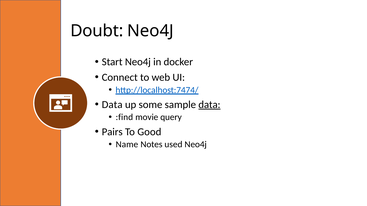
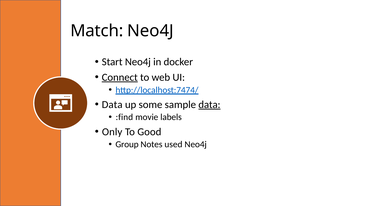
Doubt: Doubt -> Match
Connect underline: none -> present
query: query -> labels
Pairs: Pairs -> Only
Name: Name -> Group
